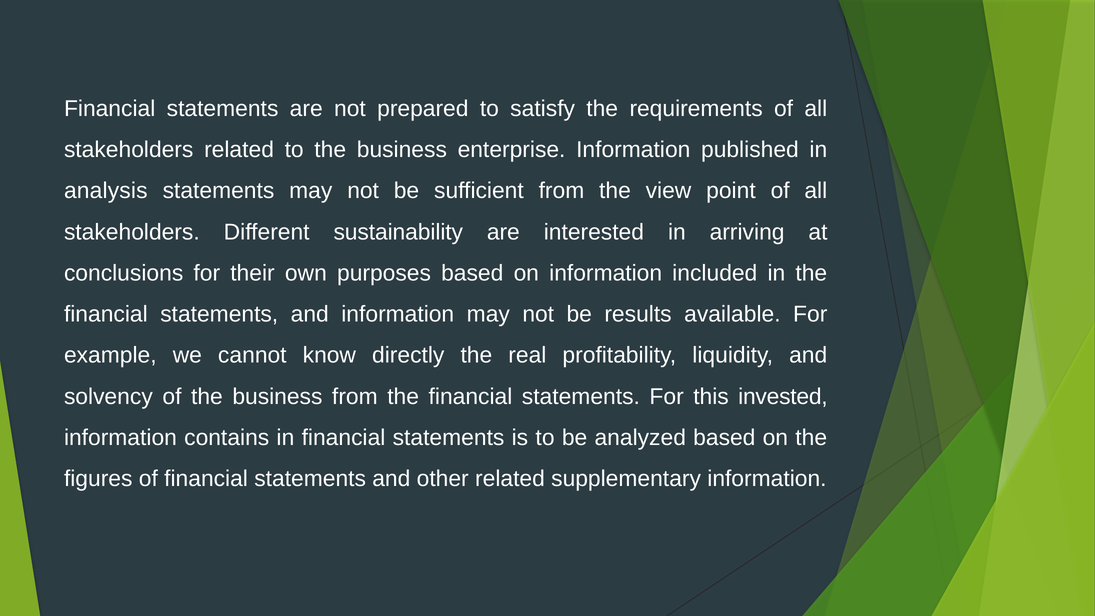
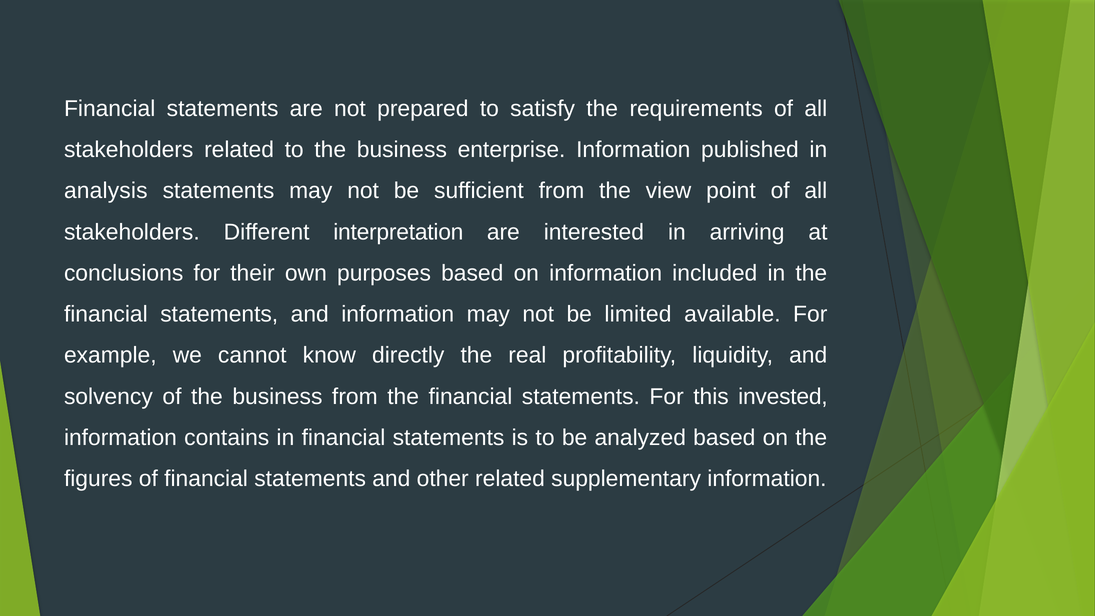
sustainability: sustainability -> interpretation
results: results -> limited
